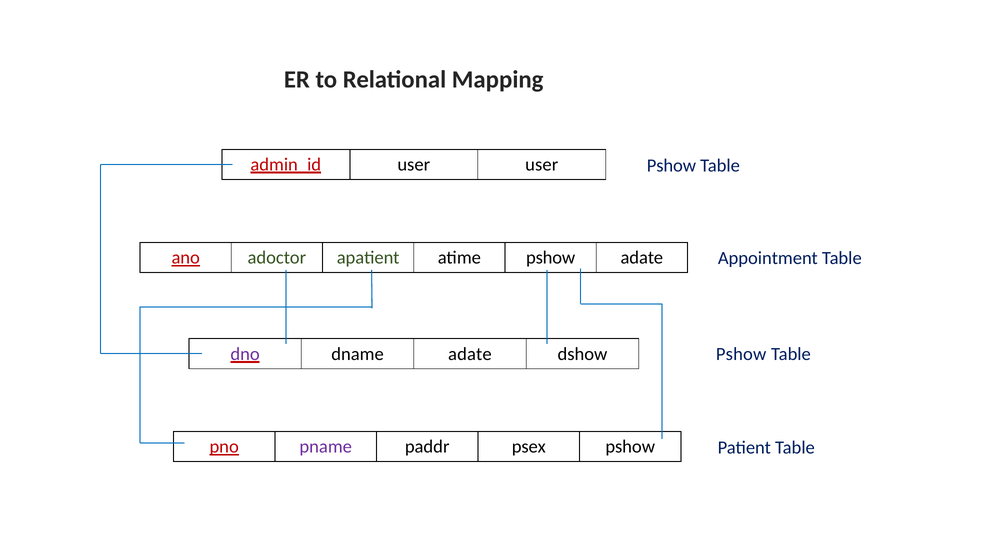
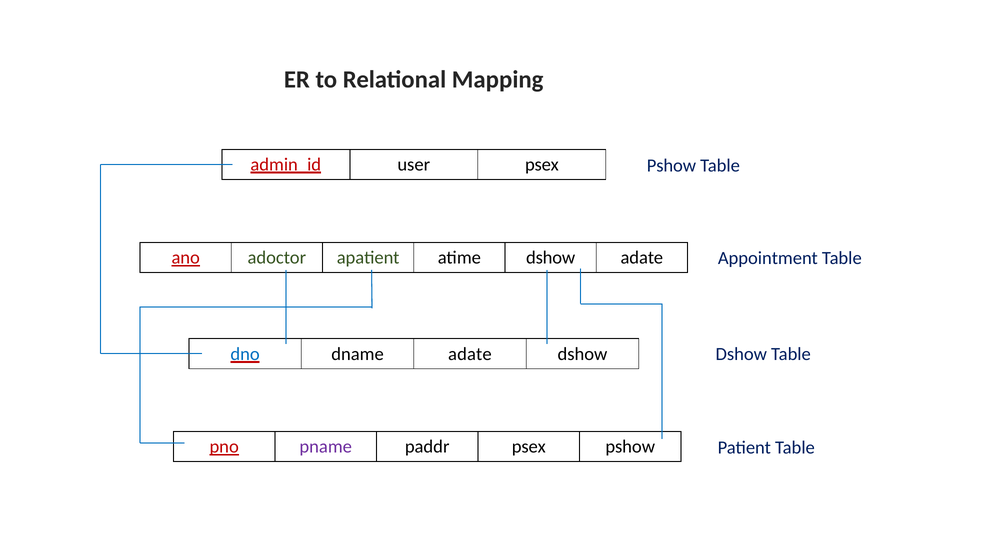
user user: user -> psex
atime pshow: pshow -> dshow
dno colour: purple -> blue
Pshow at (741, 355): Pshow -> Dshow
